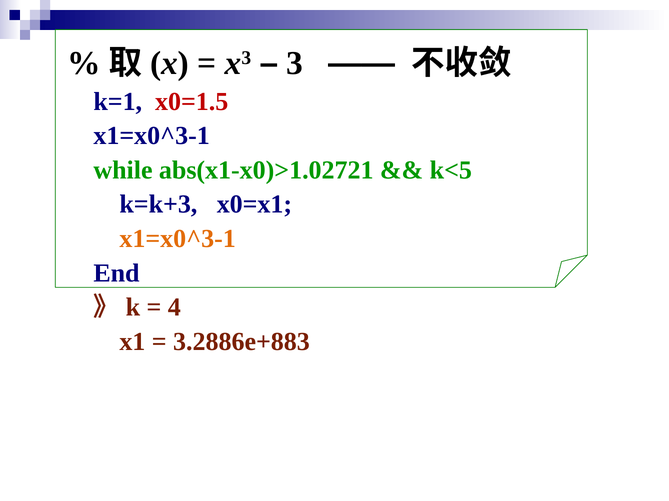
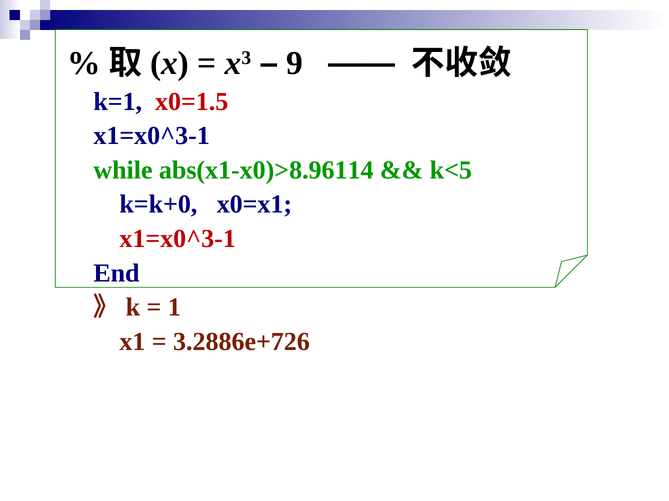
3: 3 -> 9
abs(x1-x0)>1.02721: abs(x1-x0)>1.02721 -> abs(x1-x0)>8.96114
k=k+3: k=k+3 -> k=k+0
x1=x0^3-1 at (178, 239) colour: orange -> red
4: 4 -> 1
3.2886e+883: 3.2886e+883 -> 3.2886e+726
